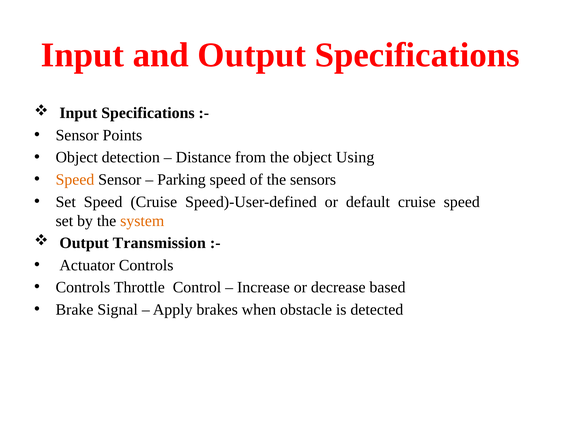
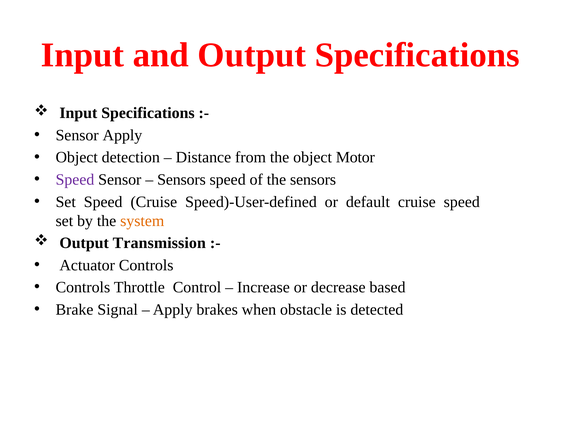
Sensor Points: Points -> Apply
Using: Using -> Motor
Speed at (75, 180) colour: orange -> purple
Parking at (181, 180): Parking -> Sensors
